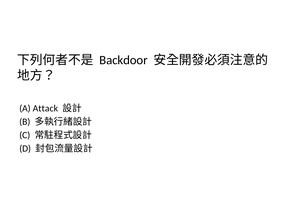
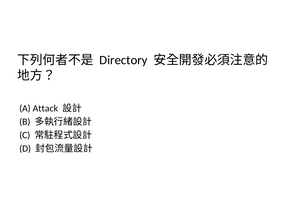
Backdoor: Backdoor -> Directory
